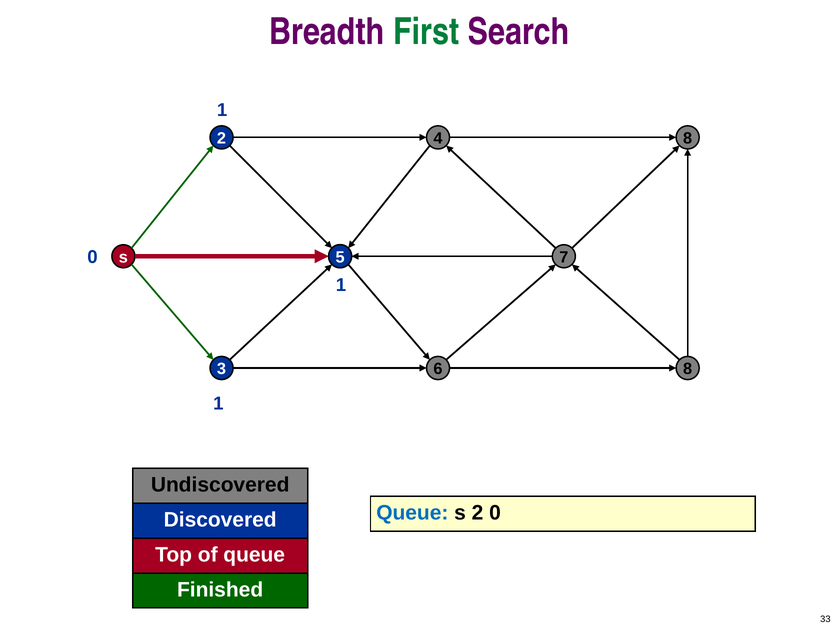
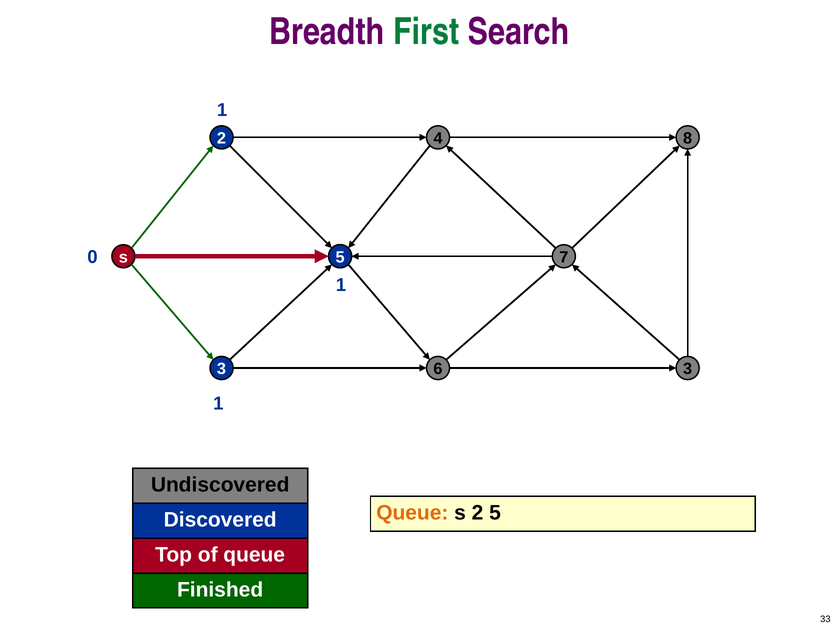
6 8: 8 -> 3
Queue at (412, 513) colour: blue -> orange
0 at (495, 513): 0 -> 5
